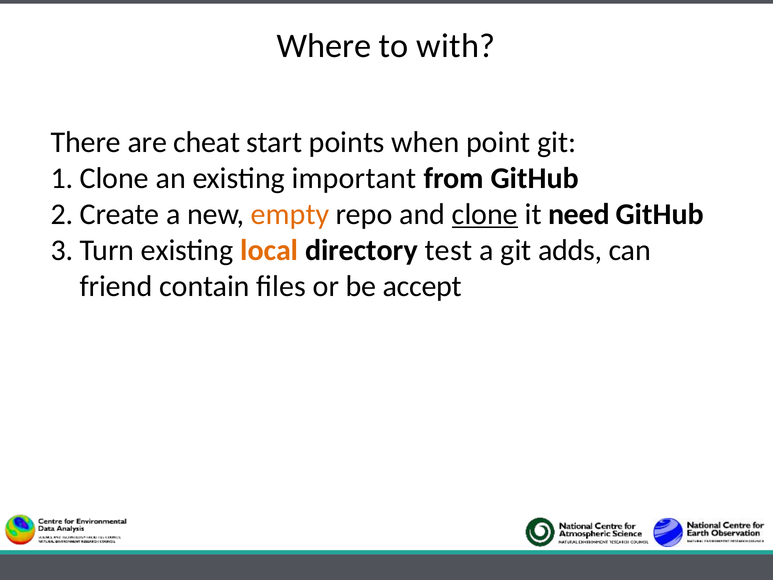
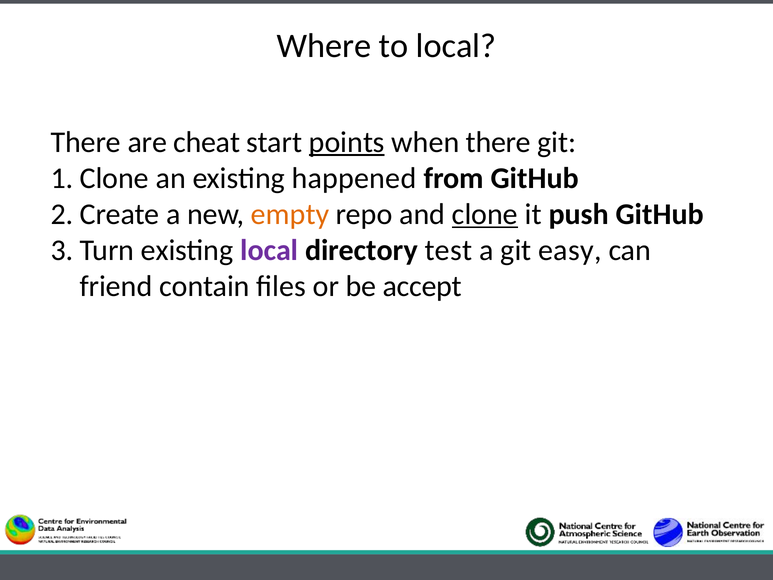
to with: with -> local
points underline: none -> present
when point: point -> there
important: important -> happened
need: need -> push
local at (269, 250) colour: orange -> purple
adds: adds -> easy
